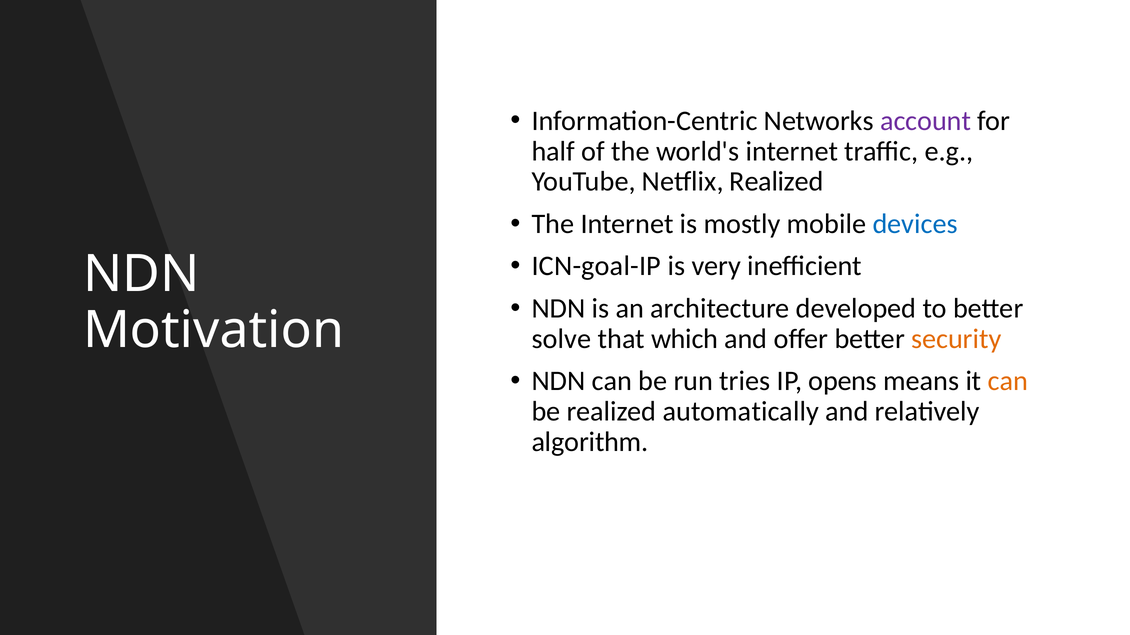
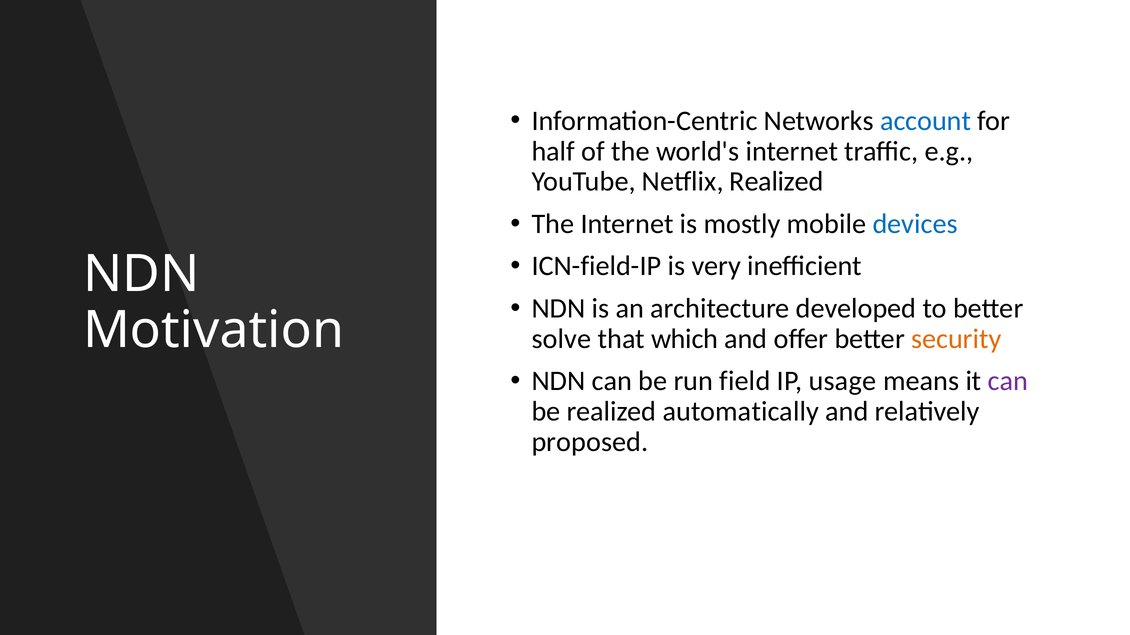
account colour: purple -> blue
ICN-goal-IP: ICN-goal-IP -> ICN-field-IP
tries: tries -> field
opens: opens -> usage
can at (1008, 381) colour: orange -> purple
algorithm: algorithm -> proposed
